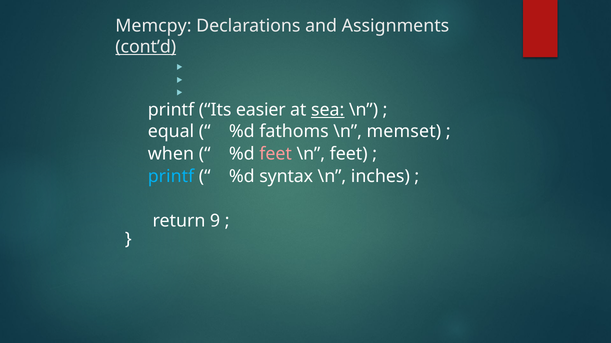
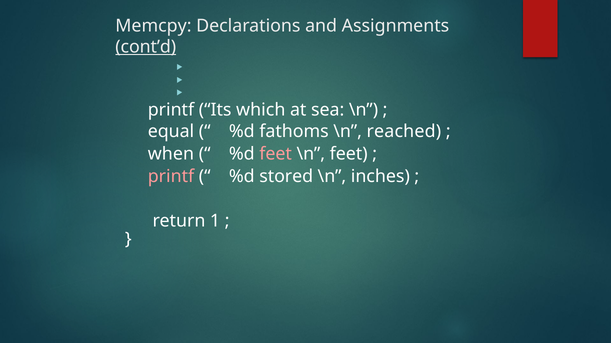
easier: easier -> which
sea underline: present -> none
memset: memset -> reached
printf at (171, 177) colour: light blue -> pink
syntax: syntax -> stored
9: 9 -> 1
